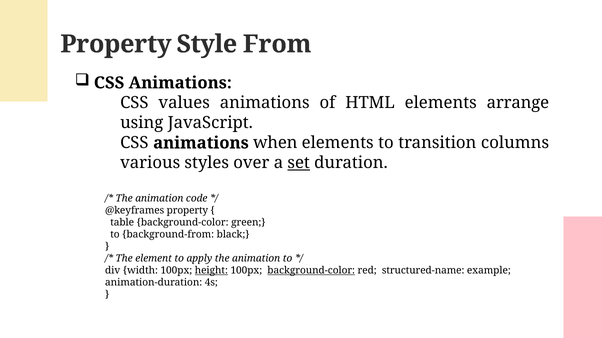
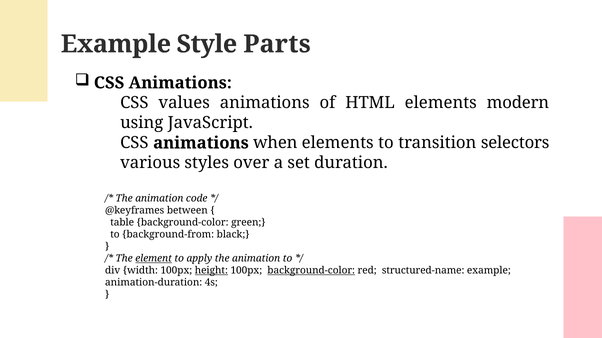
Property at (116, 44): Property -> Example
From: From -> Parts
arrange: arrange -> modern
columns: columns -> selectors
set underline: present -> none
@keyframes property: property -> between
element underline: none -> present
